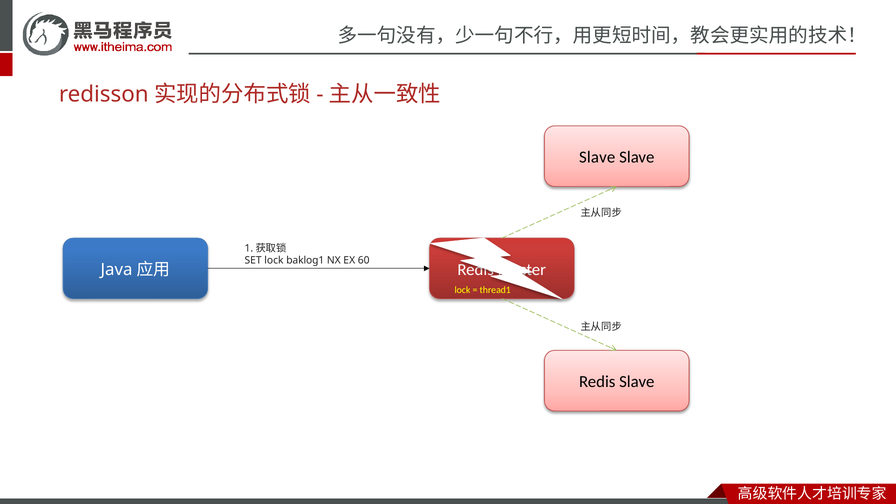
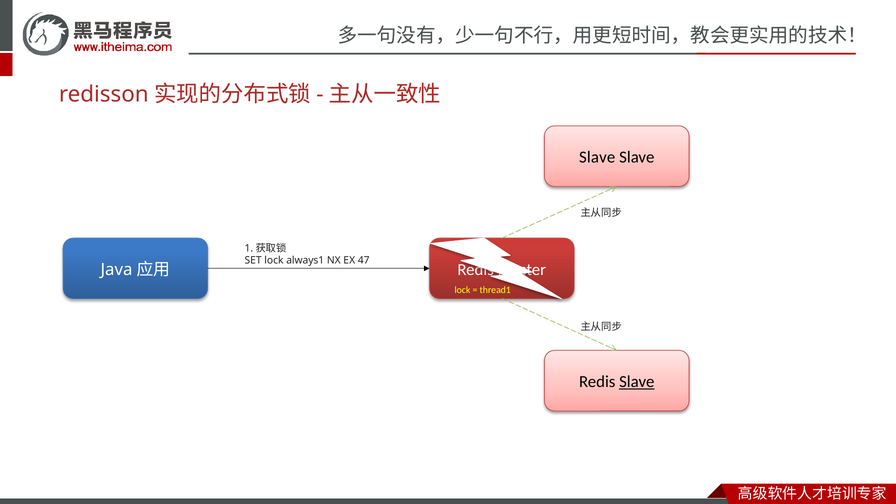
baklog1: baklog1 -> always1
60: 60 -> 47
Slave at (637, 382) underline: none -> present
